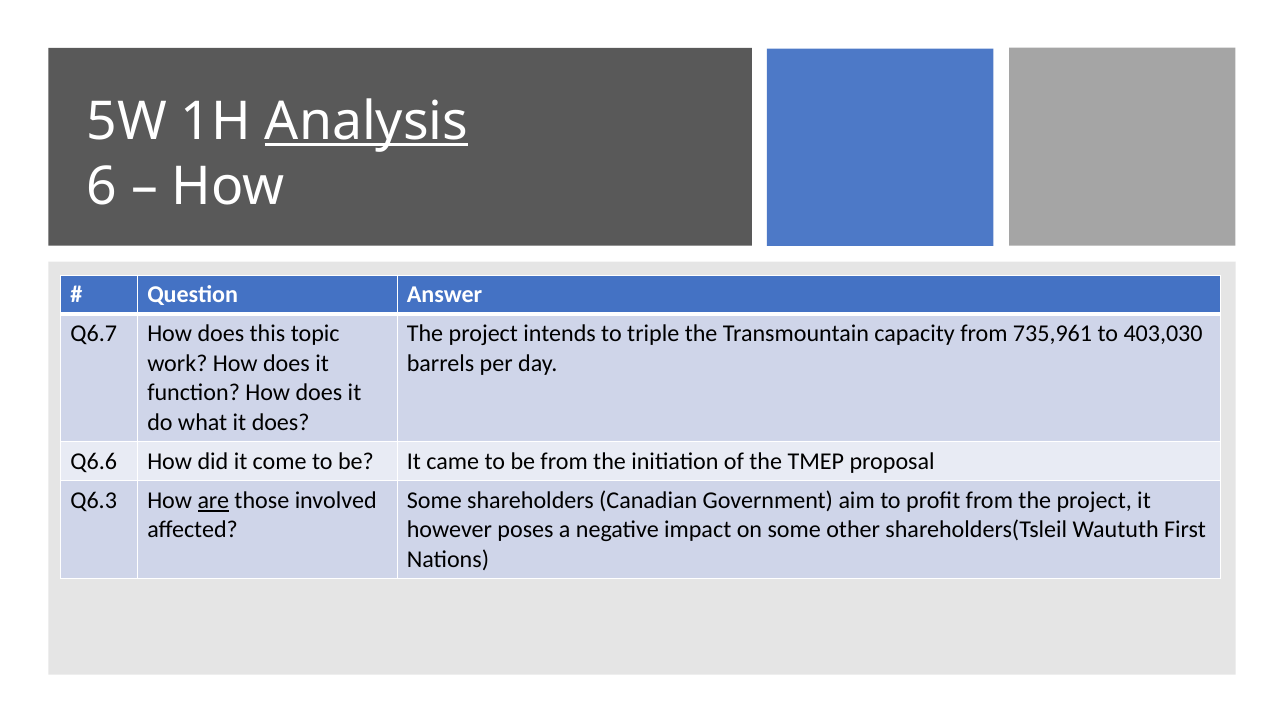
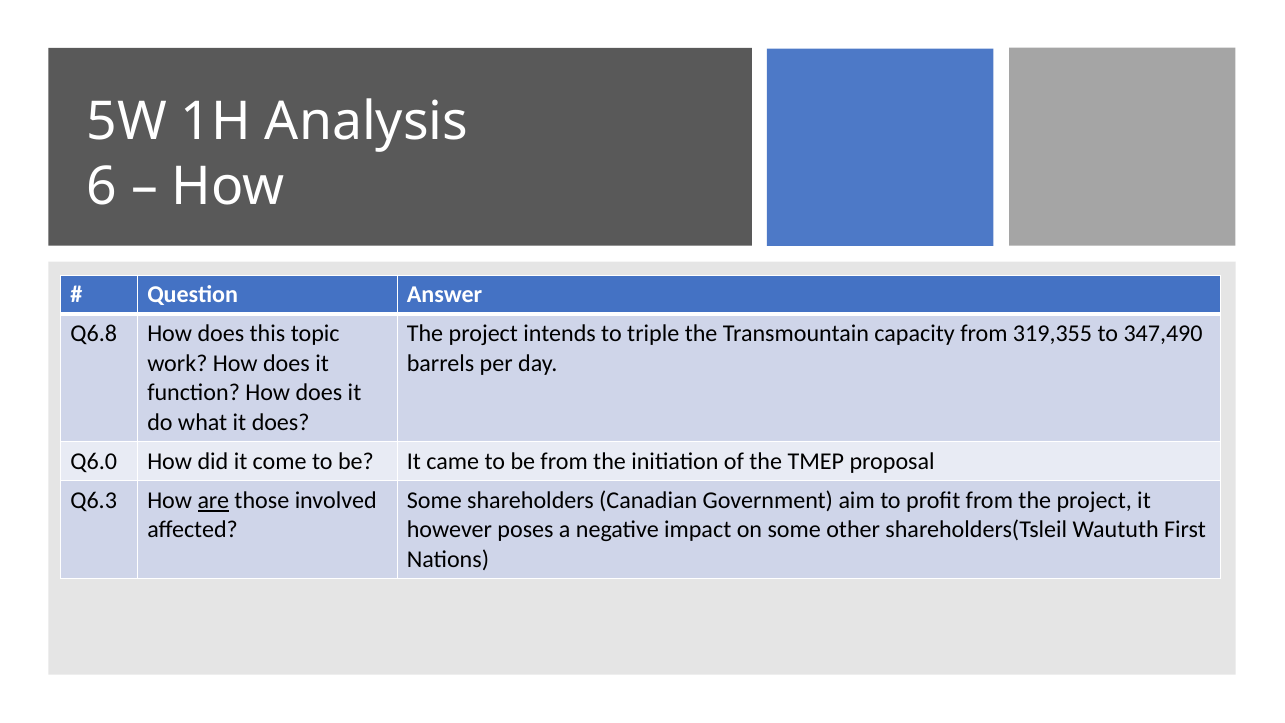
Analysis underline: present -> none
Q6.7: Q6.7 -> Q6.8
735,961: 735,961 -> 319,355
403,030: 403,030 -> 347,490
Q6.6: Q6.6 -> Q6.0
